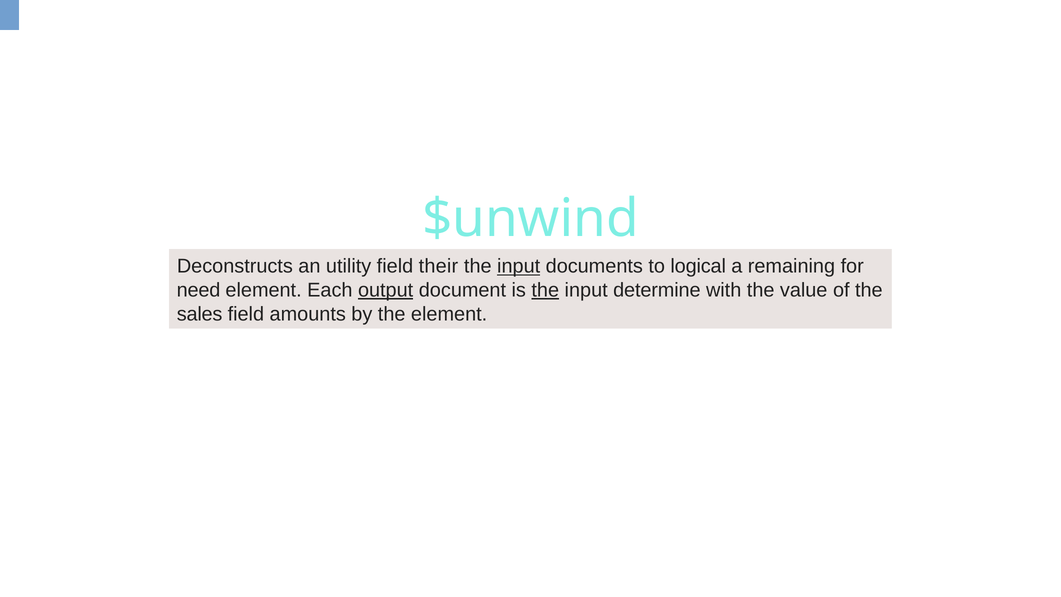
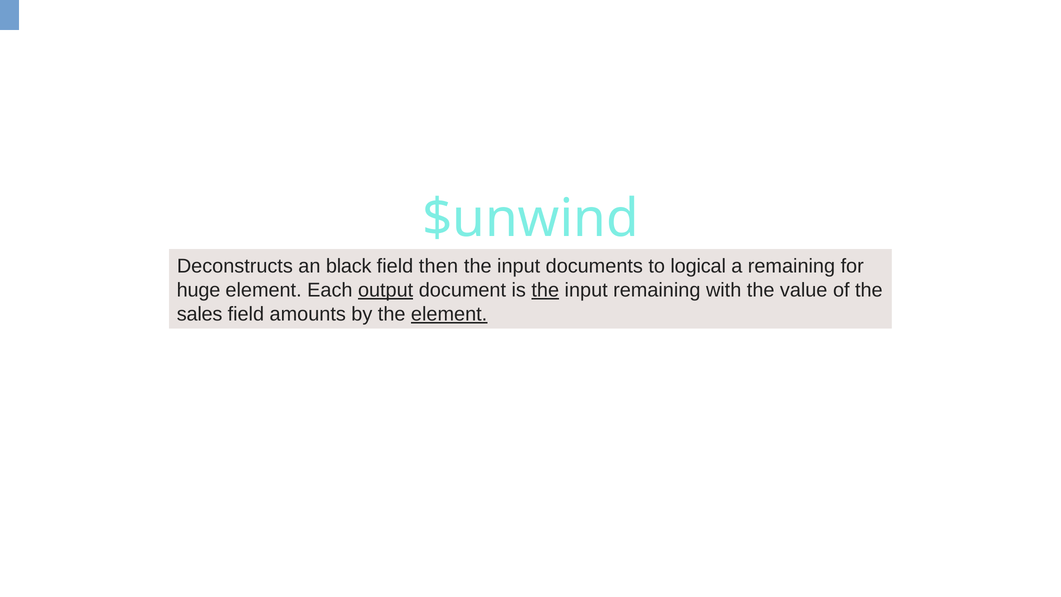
utility: utility -> black
their: their -> then
input at (519, 266) underline: present -> none
need: need -> huge
input determine: determine -> remaining
element at (449, 314) underline: none -> present
